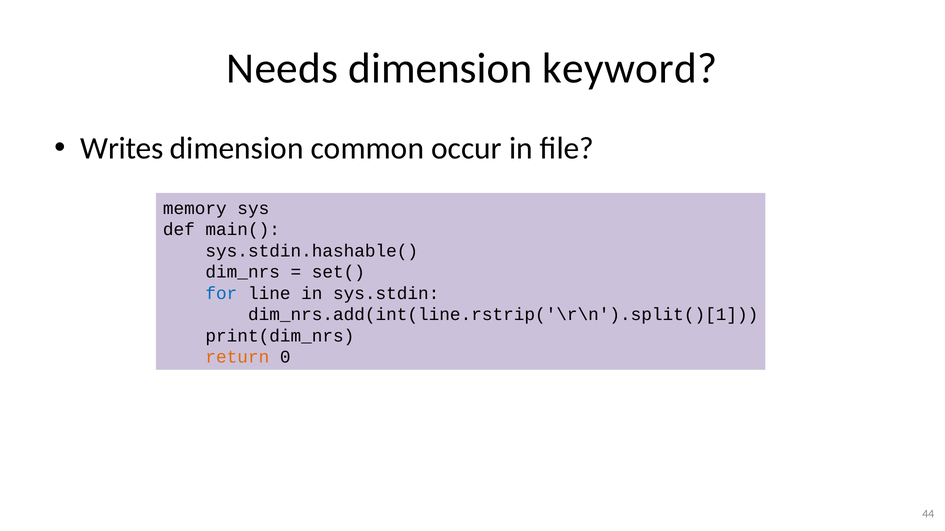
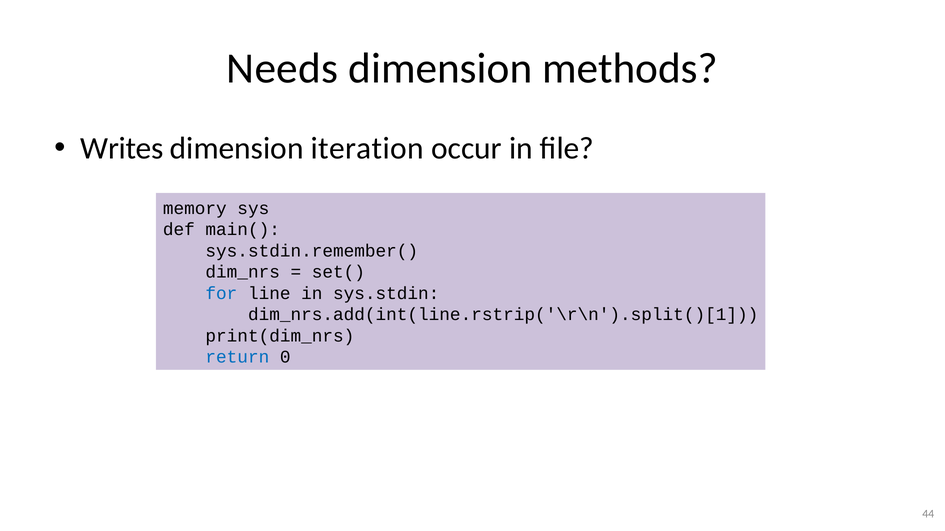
keyword: keyword -> methods
common: common -> iteration
sys.stdin.hashable(: sys.stdin.hashable( -> sys.stdin.remember(
return colour: orange -> blue
